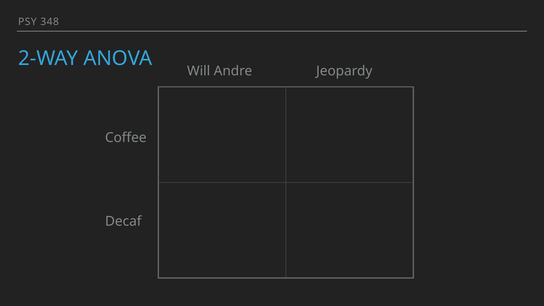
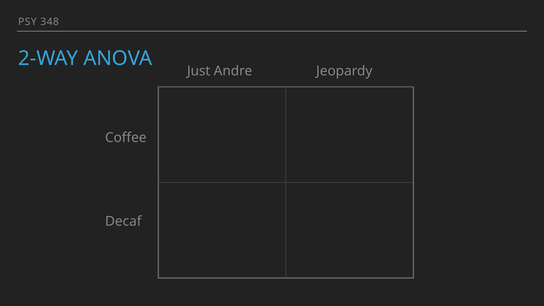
Will: Will -> Just
